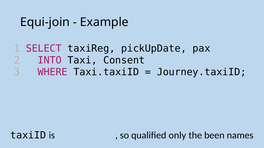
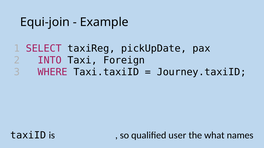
Consent: Consent -> Foreign
only: only -> user
been: been -> what
